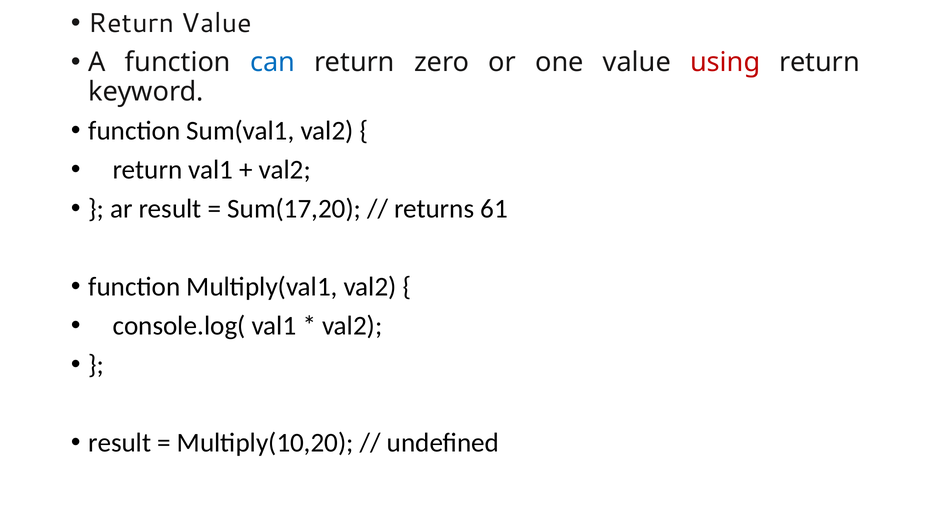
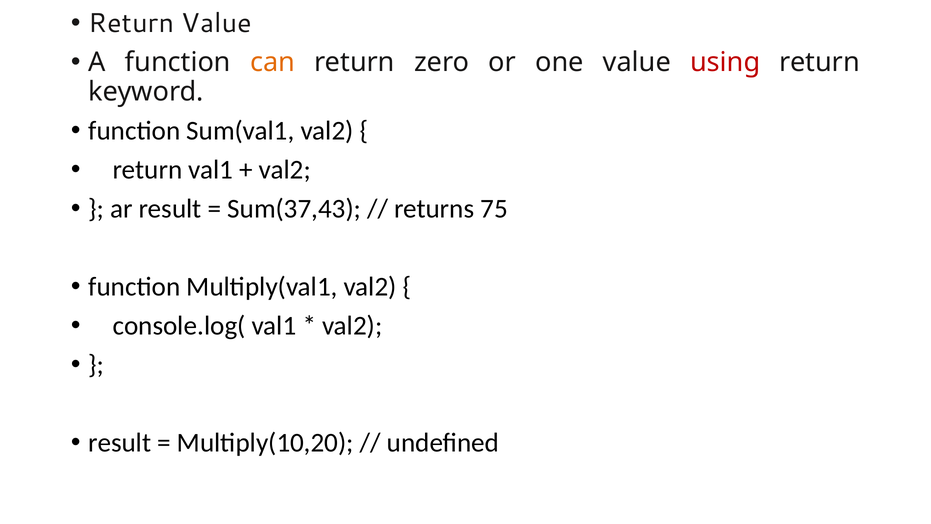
can colour: blue -> orange
Sum(17,20: Sum(17,20 -> Sum(37,43
61: 61 -> 75
